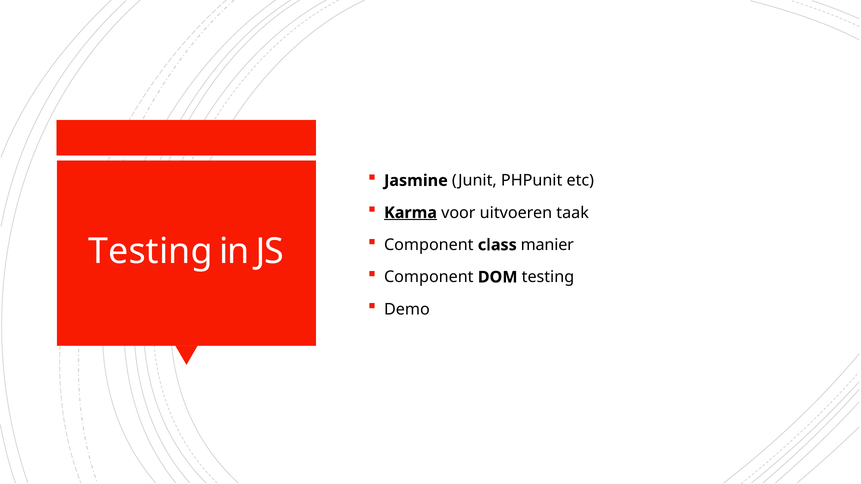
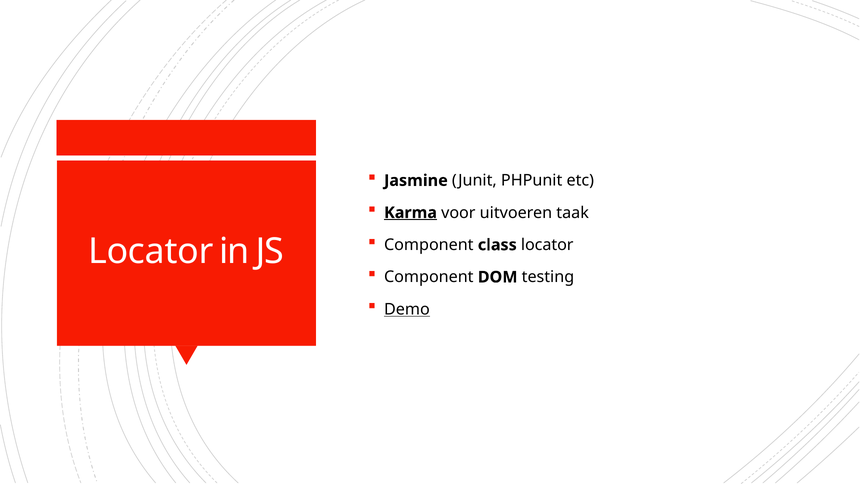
class manier: manier -> locator
Testing at (151, 252): Testing -> Locator
Demo underline: none -> present
